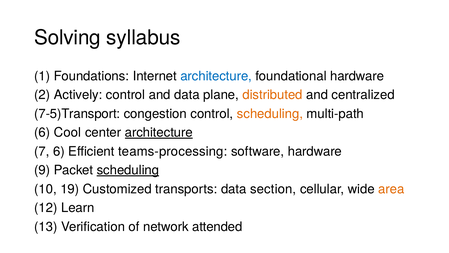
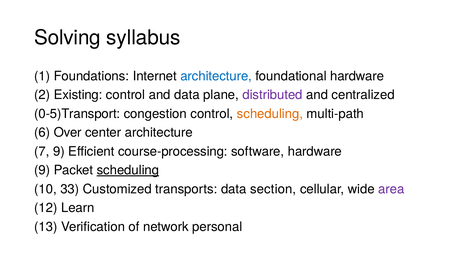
Actively: Actively -> Existing
distributed colour: orange -> purple
7-5)Transport: 7-5)Transport -> 0-5)Transport
Cool: Cool -> Over
architecture at (159, 132) underline: present -> none
7 6: 6 -> 9
teams-processing: teams-processing -> course-processing
19: 19 -> 33
area colour: orange -> purple
attended: attended -> personal
